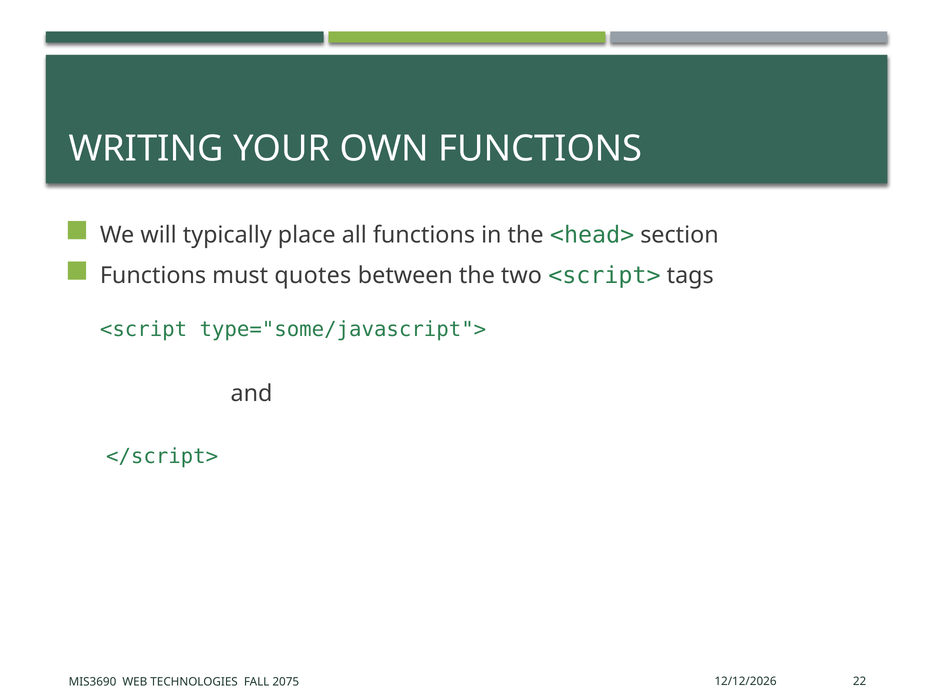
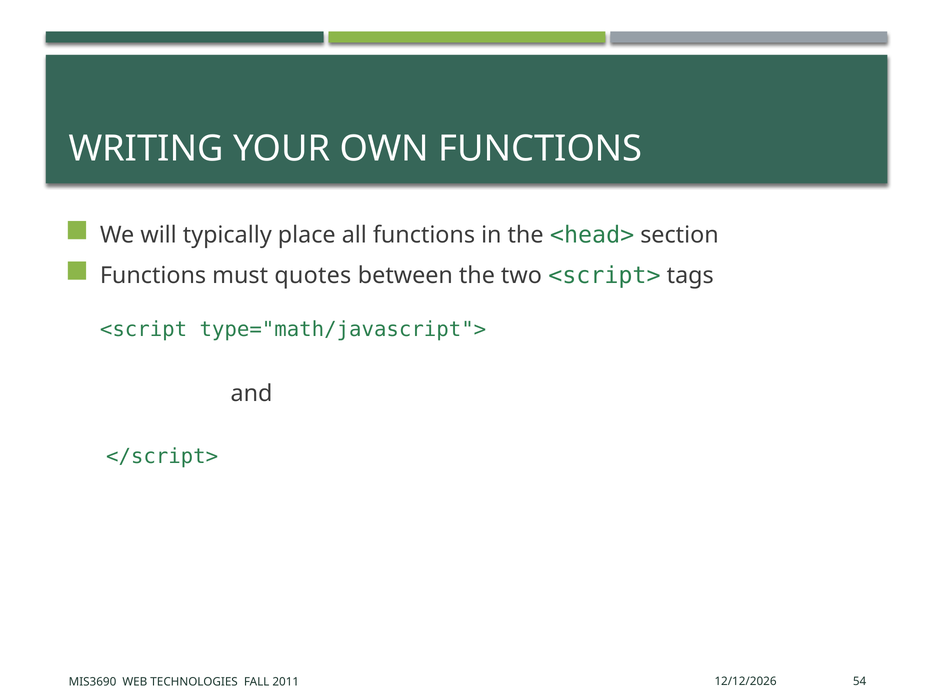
type="some/javascript">: type="some/javascript"> -> type="math/javascript">
22: 22 -> 54
2075: 2075 -> 2011
